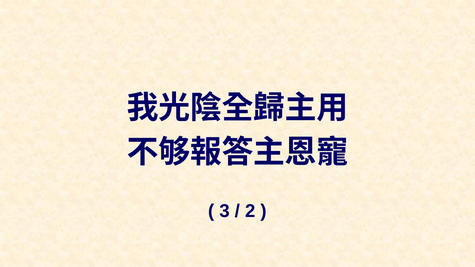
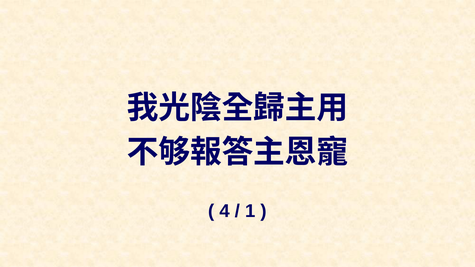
3: 3 -> 4
2: 2 -> 1
